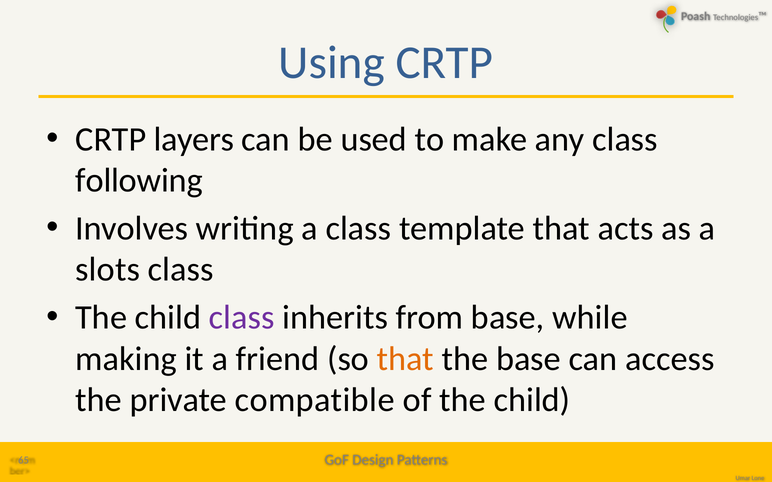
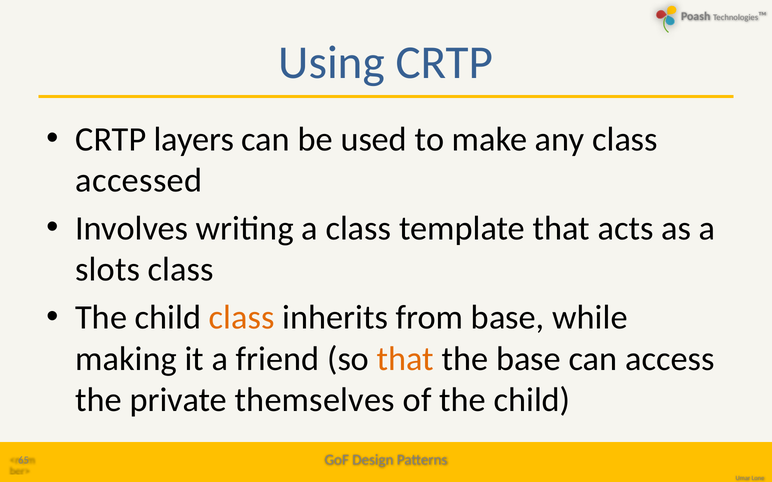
following: following -> accessed
class at (242, 318) colour: purple -> orange
compatible: compatible -> themselves
